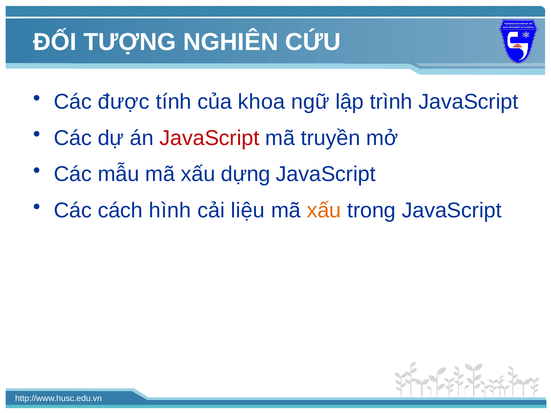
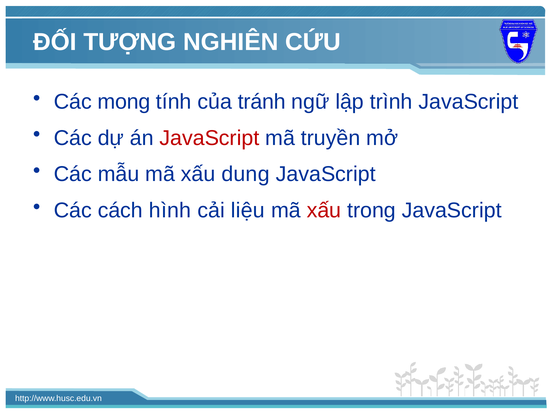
được: được -> mong
khoa: khoa -> tránh
dựng: dựng -> dung
xấu at (324, 211) colour: orange -> red
